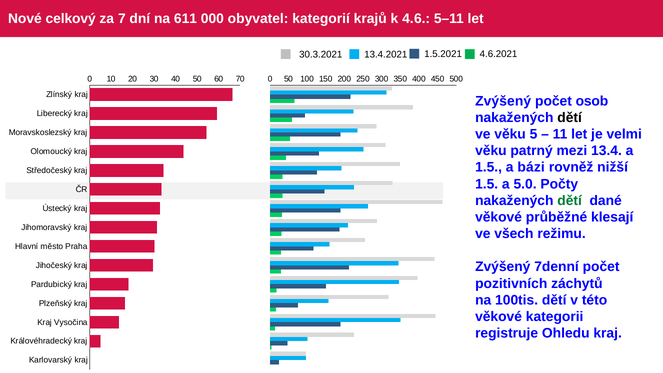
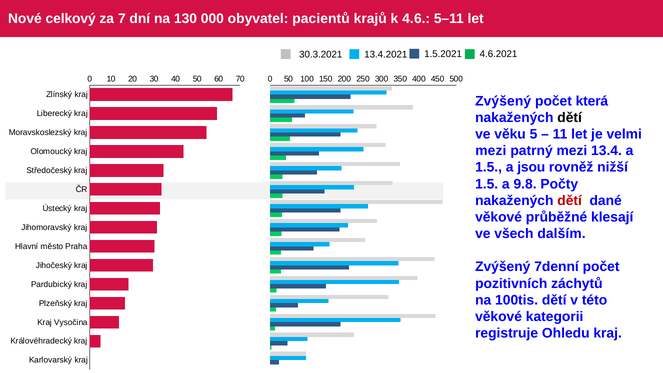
611: 611 -> 130
kategorií: kategorií -> pacientů
osob: osob -> která
věku at (491, 151): věku -> mezi
bázi: bázi -> jsou
5.0: 5.0 -> 9.8
dětí at (570, 201) colour: green -> red
režimu: režimu -> dalším
